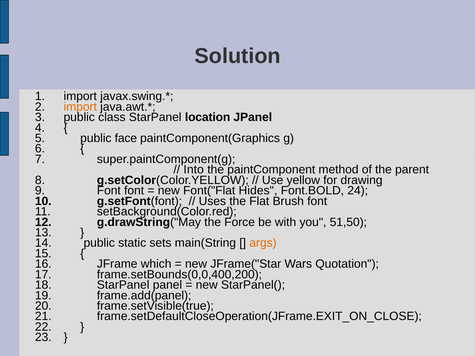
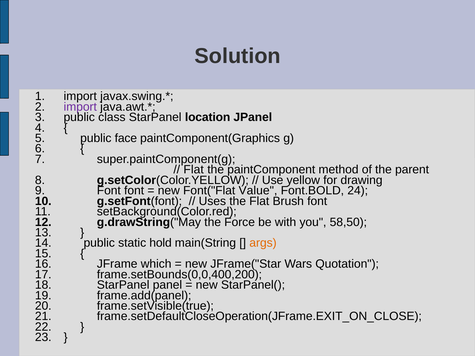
import at (80, 107) colour: orange -> purple
Into at (194, 170): Into -> Flat
Hides: Hides -> Value
51,50: 51,50 -> 58,50
sets: sets -> hold
